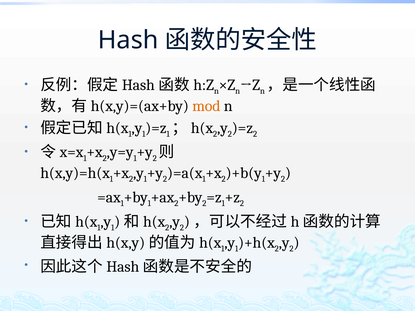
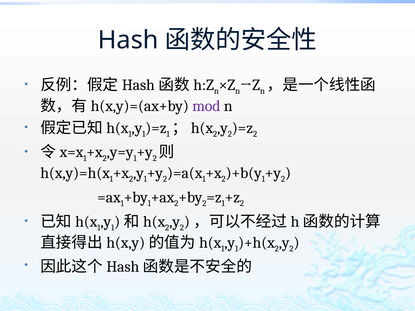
mod colour: orange -> purple
